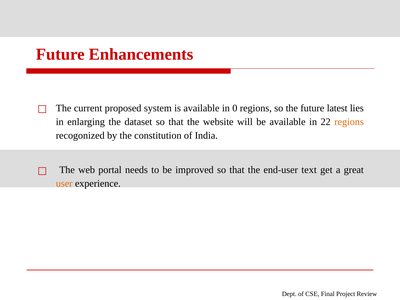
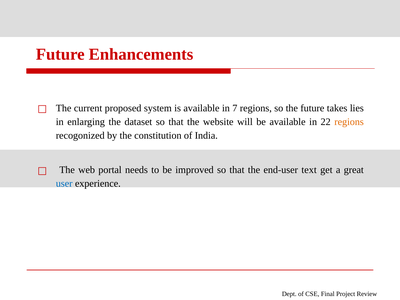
0: 0 -> 7
latest: latest -> takes
user colour: orange -> blue
